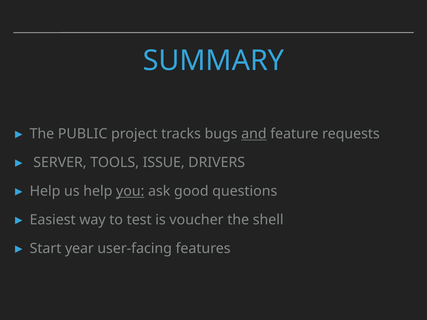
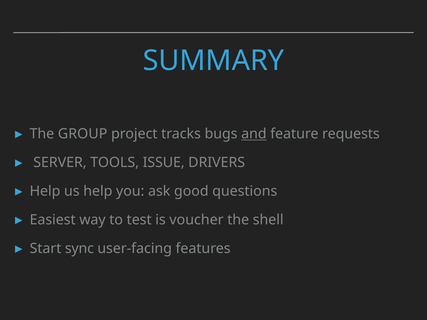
PUBLIC: PUBLIC -> GROUP
you underline: present -> none
year: year -> sync
